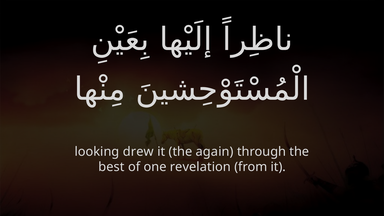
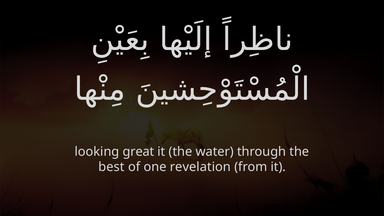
drew: drew -> great
again: again -> water
